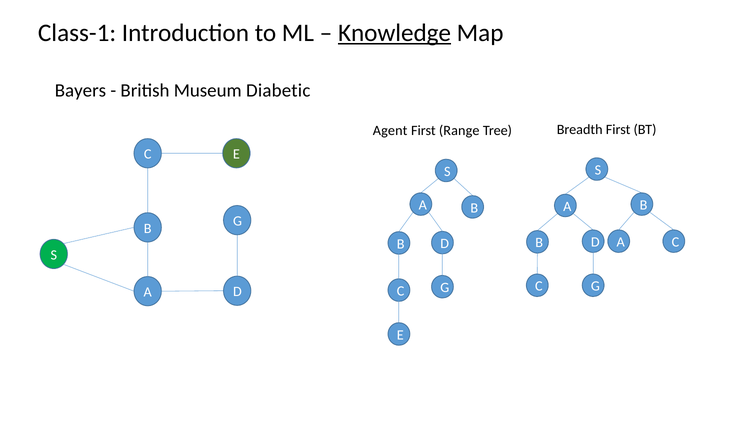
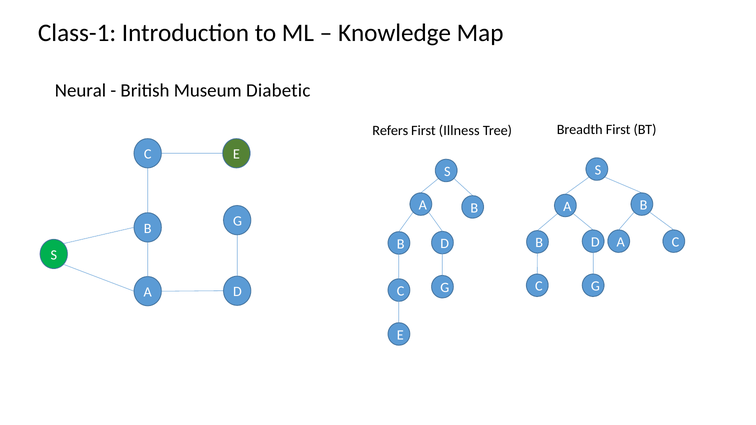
Knowledge underline: present -> none
Bayers: Bayers -> Neural
Agent: Agent -> Refers
Range: Range -> Illness
